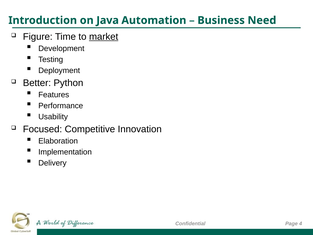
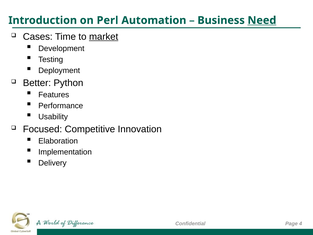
Java: Java -> Perl
Need underline: none -> present
Figure: Figure -> Cases
